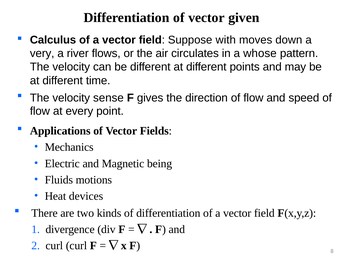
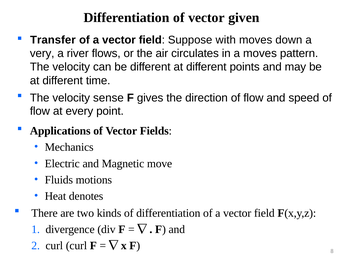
Calculus: Calculus -> Transfer
a whose: whose -> moves
being: being -> move
devices: devices -> denotes
